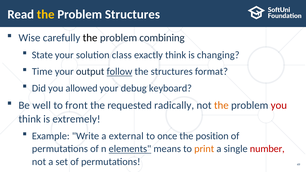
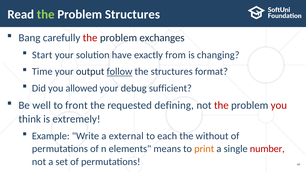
the at (46, 14) colour: yellow -> light green
Wise: Wise -> Bang
the at (90, 38) colour: black -> red
combining: combining -> exchanges
State: State -> Start
class: class -> have
exactly think: think -> from
keyboard: keyboard -> sufficient
radically: radically -> defining
the at (221, 105) colour: orange -> red
once: once -> each
position: position -> without
elements underline: present -> none
